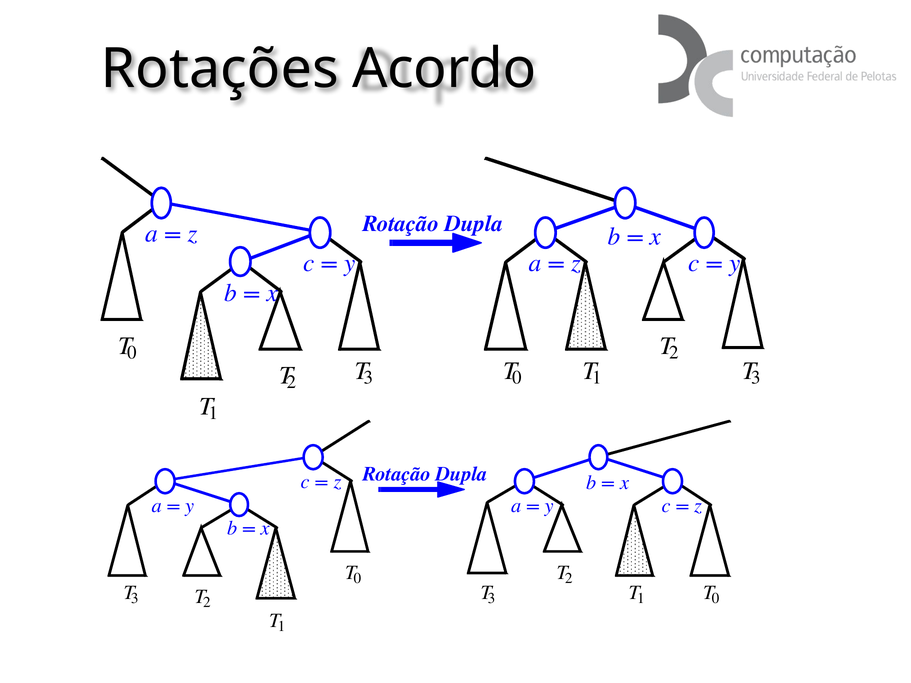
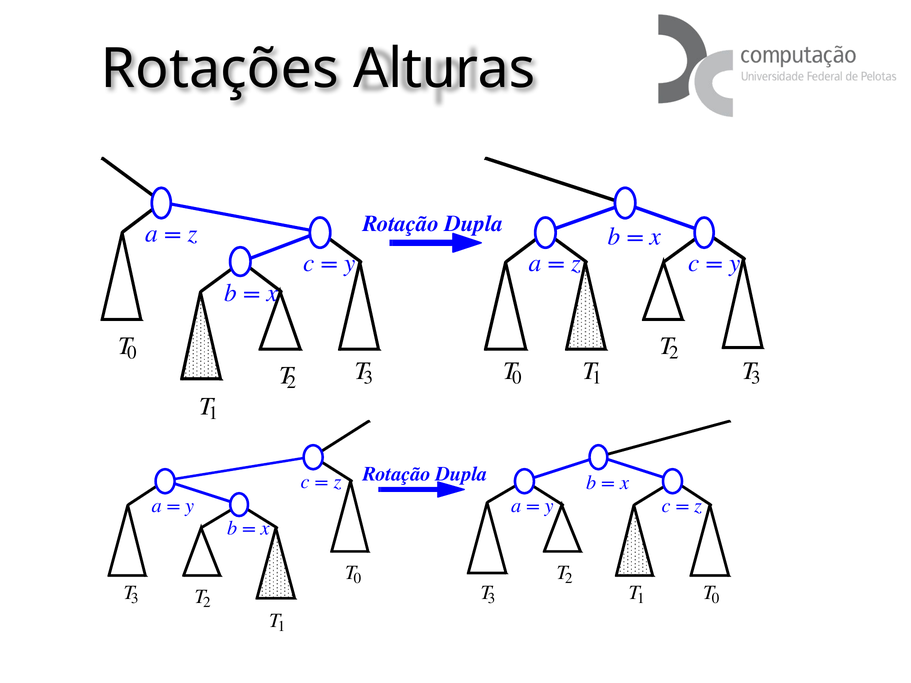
Acordo: Acordo -> Alturas
